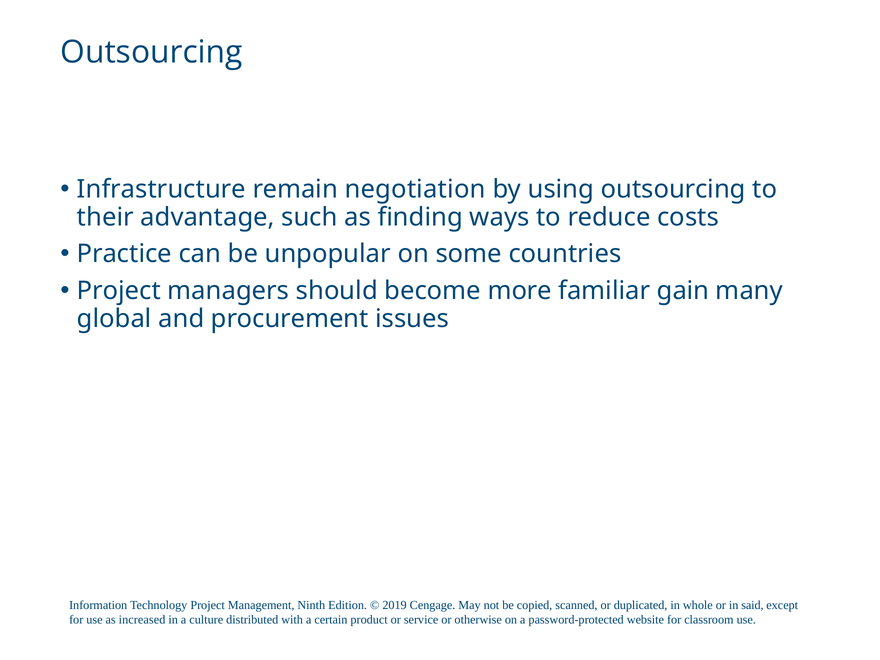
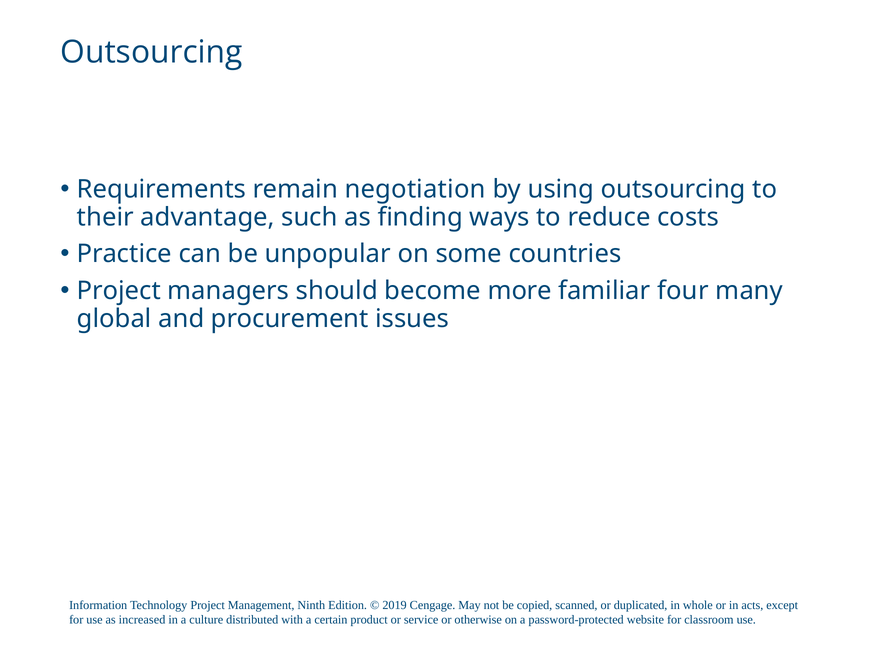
Infrastructure: Infrastructure -> Requirements
gain: gain -> four
said: said -> acts
